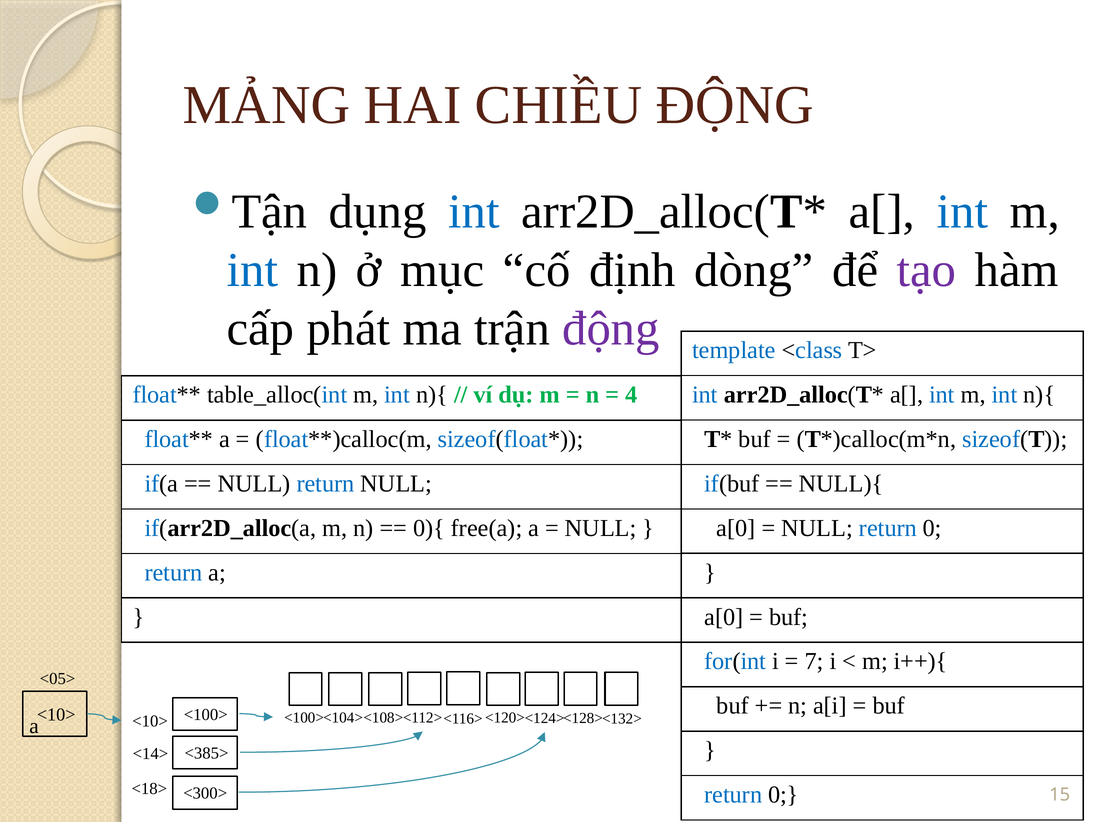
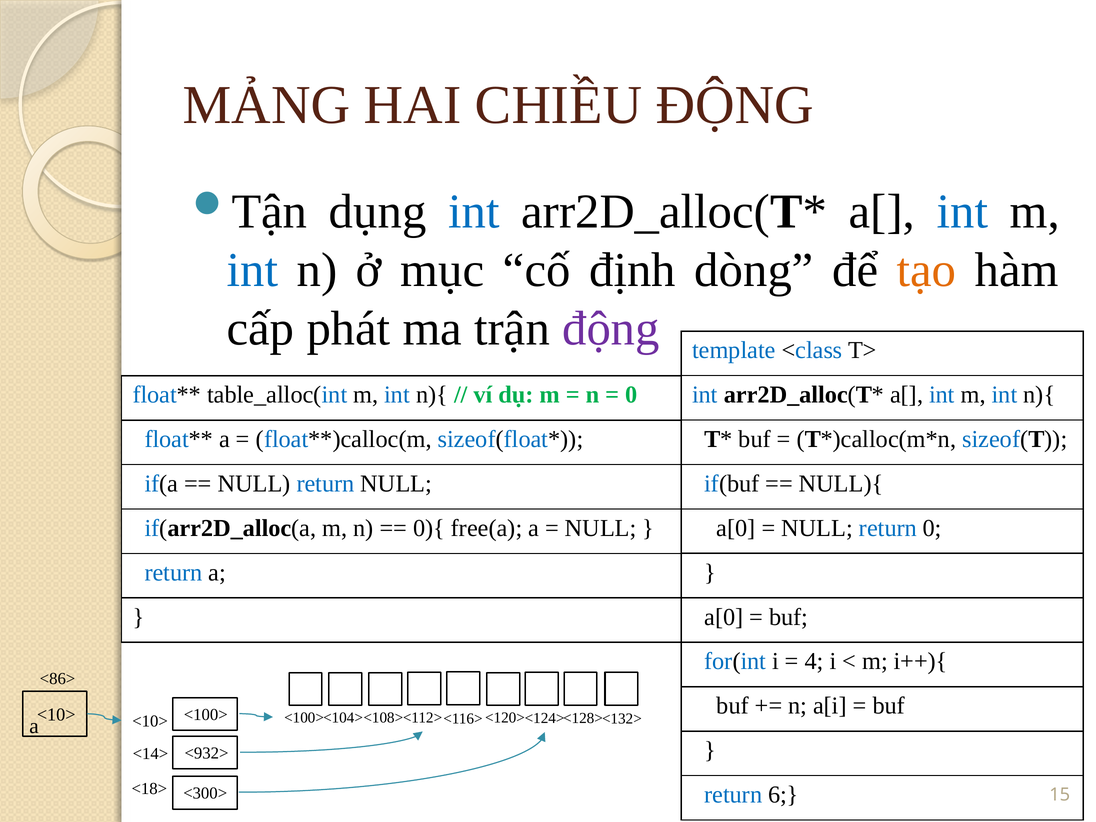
tạo colour: purple -> orange
4 at (631, 395): 4 -> 0
7: 7 -> 4
<05>: <05> -> <86>
<385>: <385> -> <932>
0 at (783, 795): 0 -> 6
